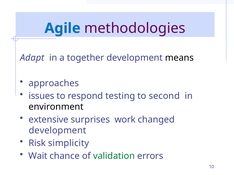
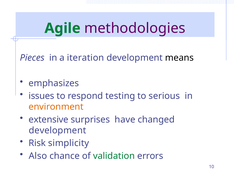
Agile colour: blue -> green
Adapt: Adapt -> Pieces
together: together -> iteration
approaches: approaches -> emphasizes
second: second -> serious
environment colour: black -> orange
work: work -> have
Wait: Wait -> Also
